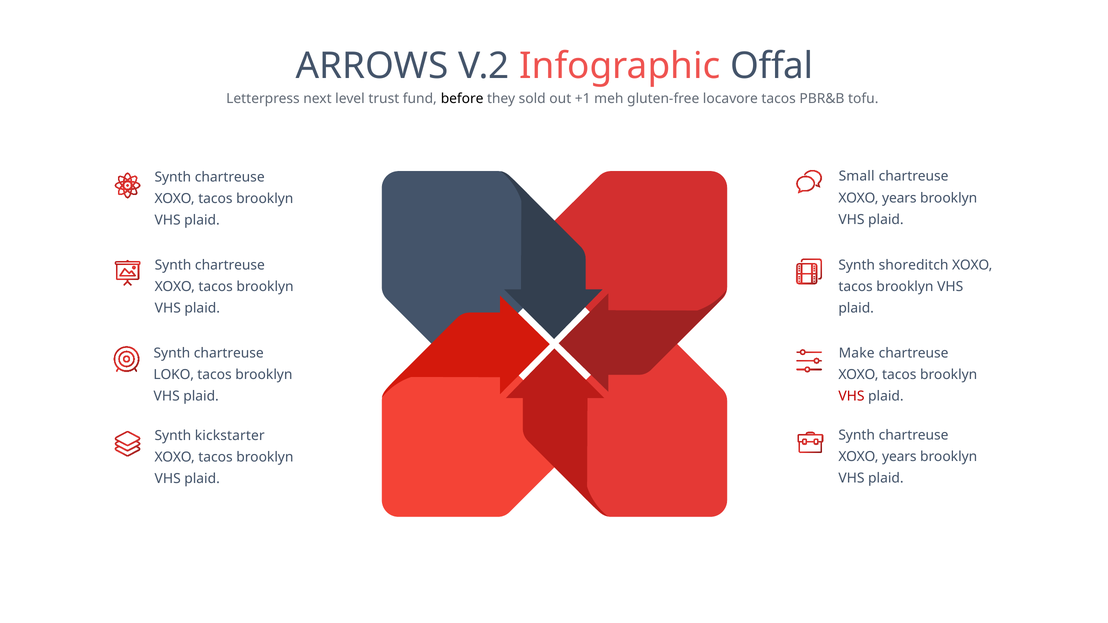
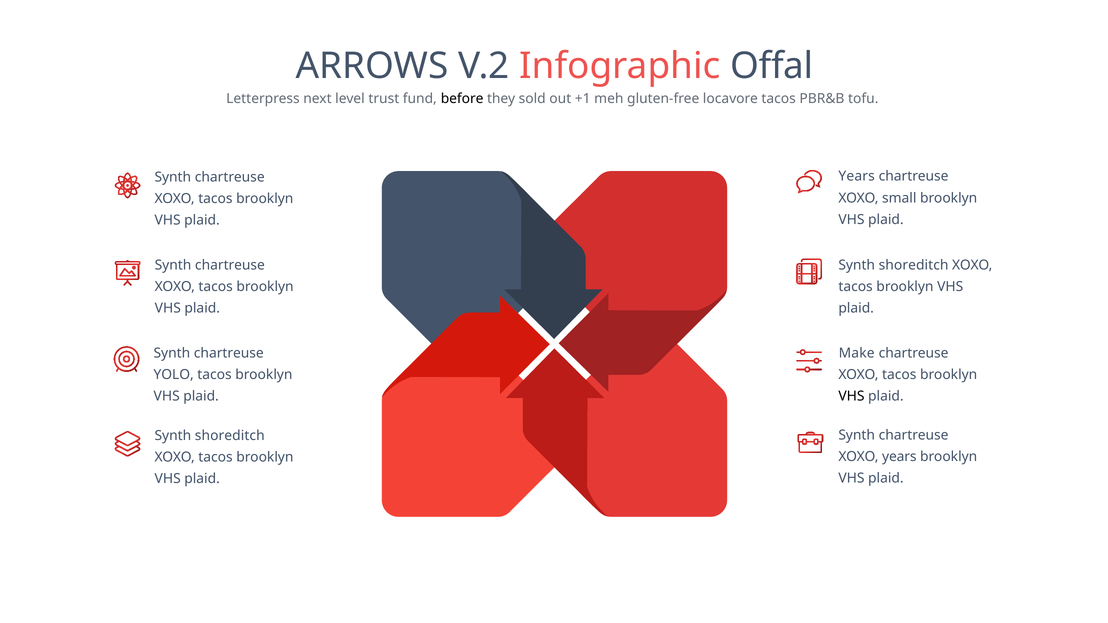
Small at (857, 176): Small -> Years
years at (899, 198): years -> small
LOKO: LOKO -> YOLO
VHS at (851, 396) colour: red -> black
kickstarter at (230, 436): kickstarter -> shoreditch
